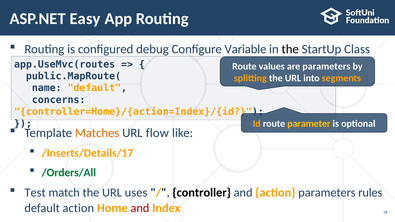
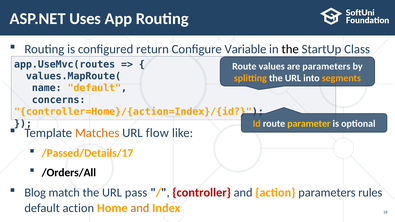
Easy: Easy -> Uses
debug: debug -> return
public.MapRoute(: public.MapRoute( -> values.MapRoute(
/Inserts/Details/17: /Inserts/Details/17 -> /Passed/Details/17
/Orders/All colour: green -> black
Test: Test -> Blog
uses: uses -> pass
controller colour: black -> red
and at (140, 208) colour: red -> orange
